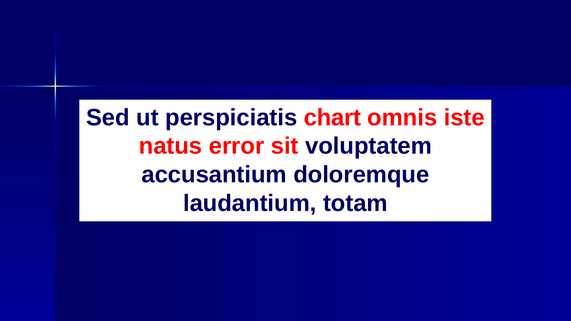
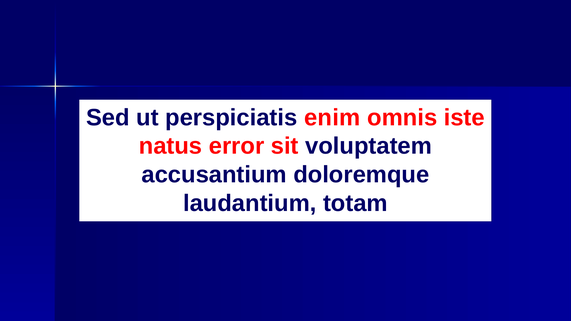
chart: chart -> enim
